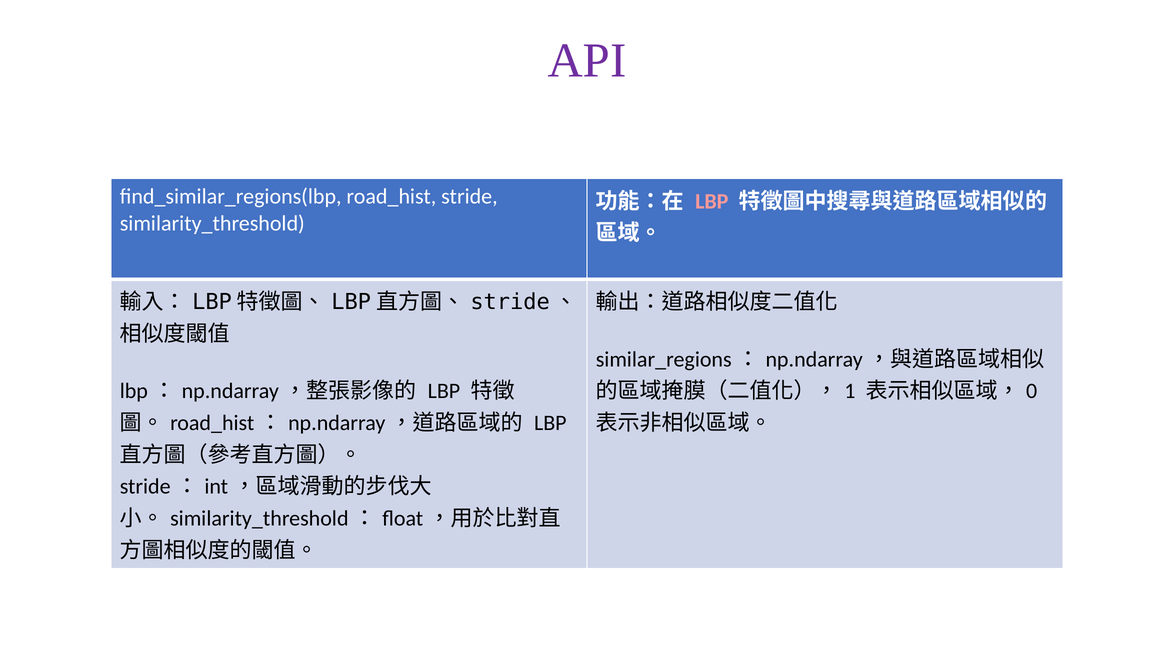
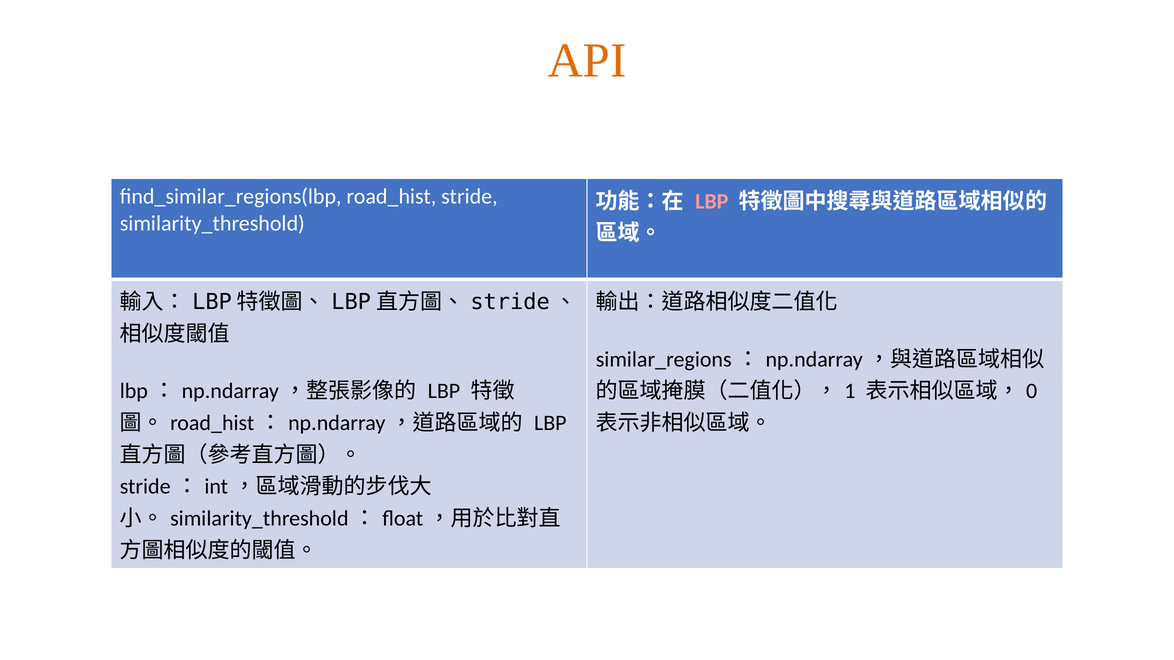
API colour: purple -> orange
